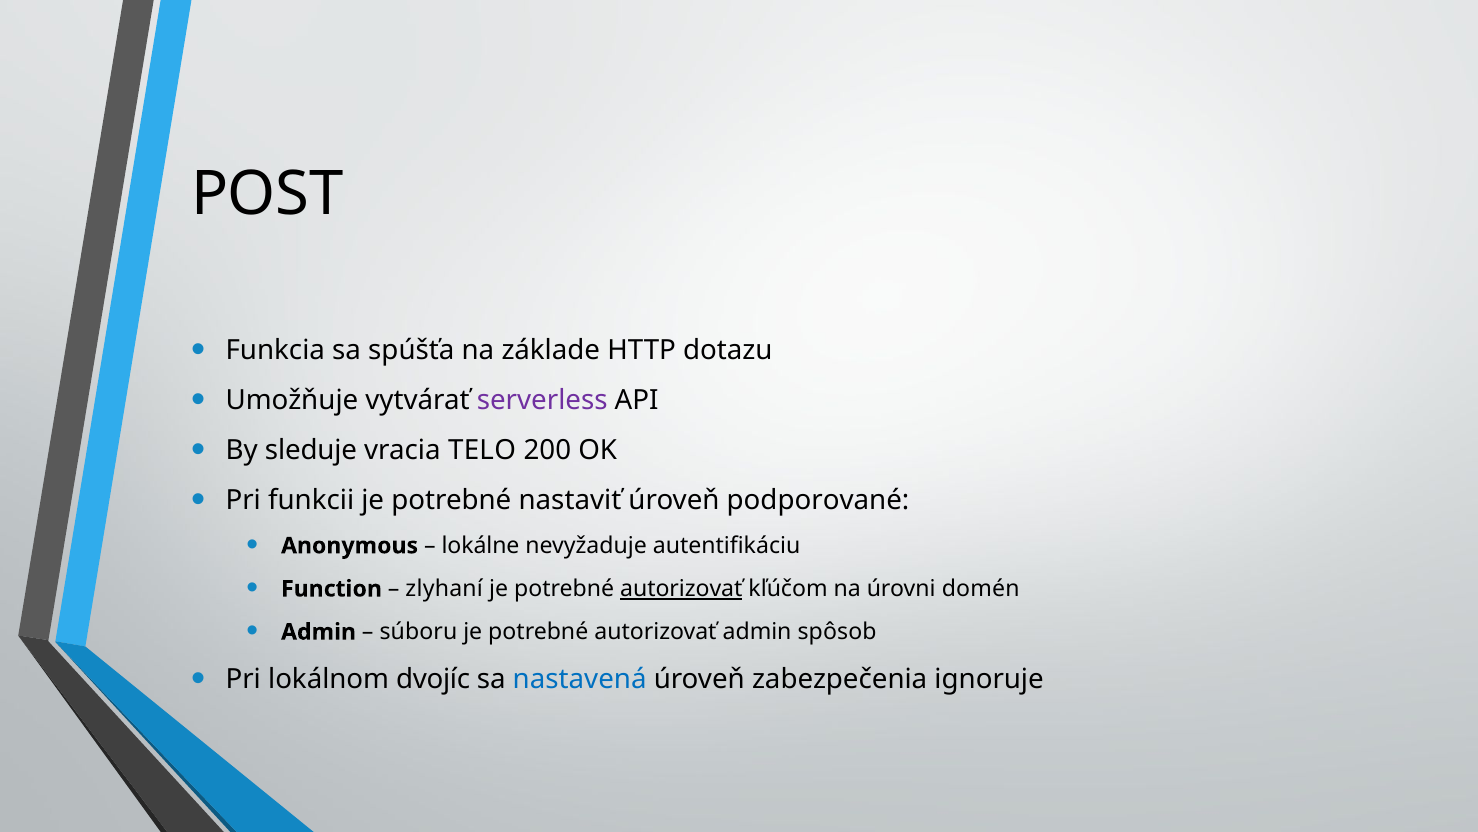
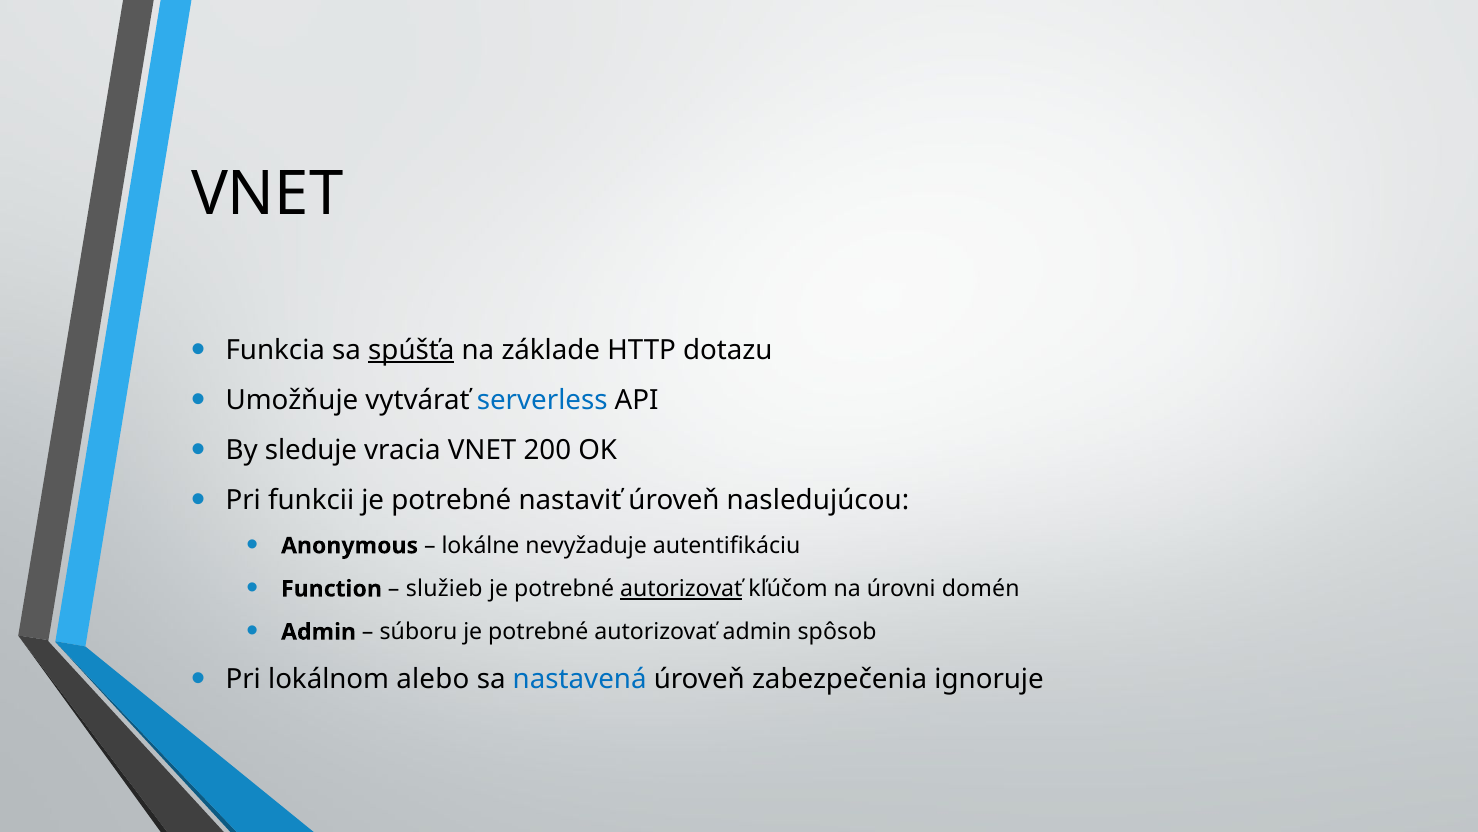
POST at (267, 194): POST -> VNET
spúšťa underline: none -> present
serverless colour: purple -> blue
vracia TELO: TELO -> VNET
podporované: podporované -> nasledujúcou
zlyhaní: zlyhaní -> služieb
dvojíc: dvojíc -> alebo
